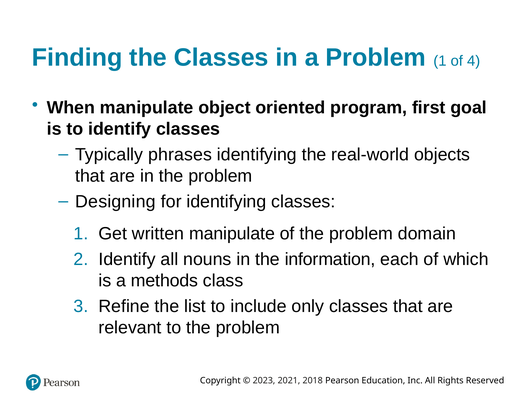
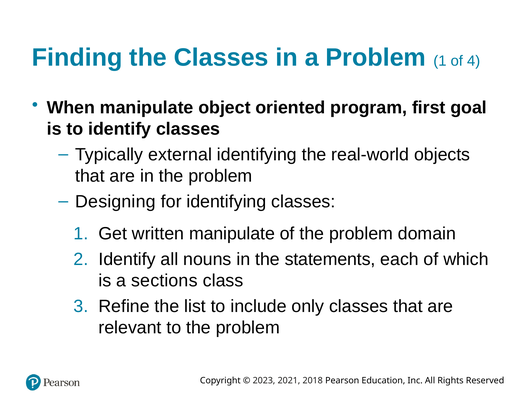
phrases: phrases -> external
information: information -> statements
methods: methods -> sections
